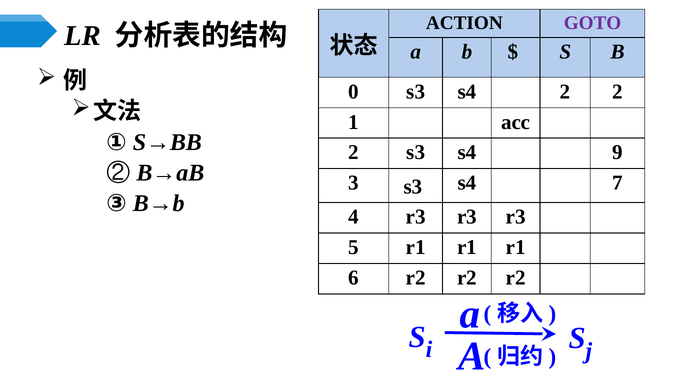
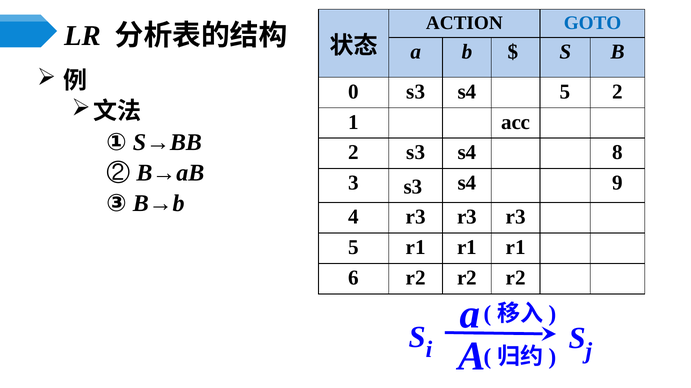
GOTO colour: purple -> blue
s4 2: 2 -> 5
9: 9 -> 8
7: 7 -> 9
